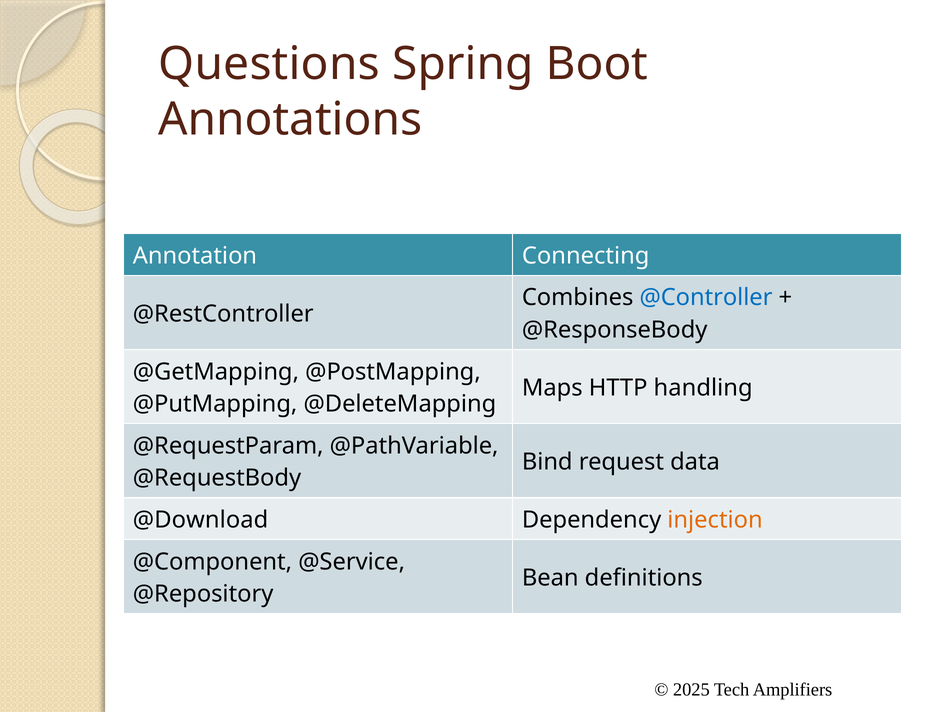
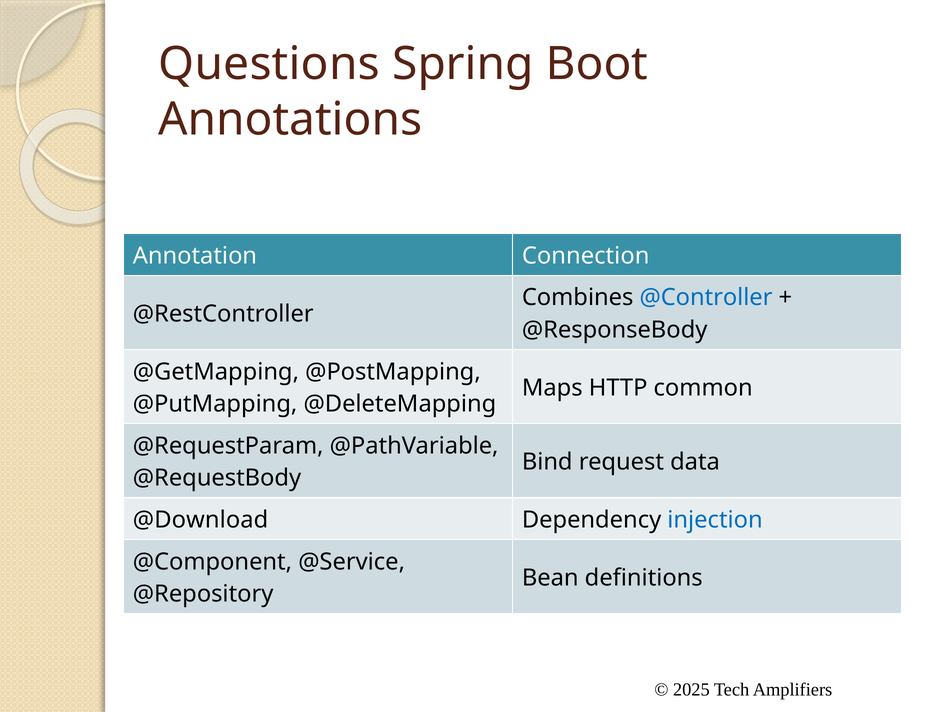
Connecting: Connecting -> Connection
handling: handling -> common
injection colour: orange -> blue
